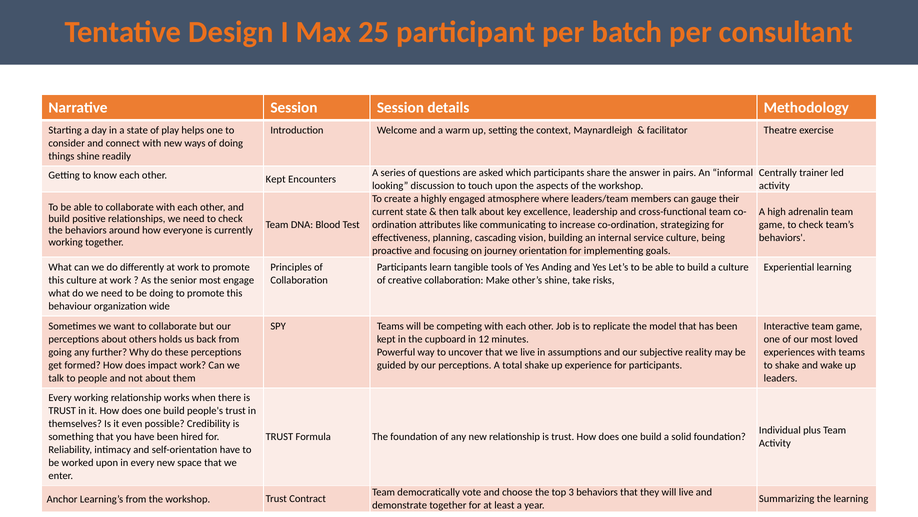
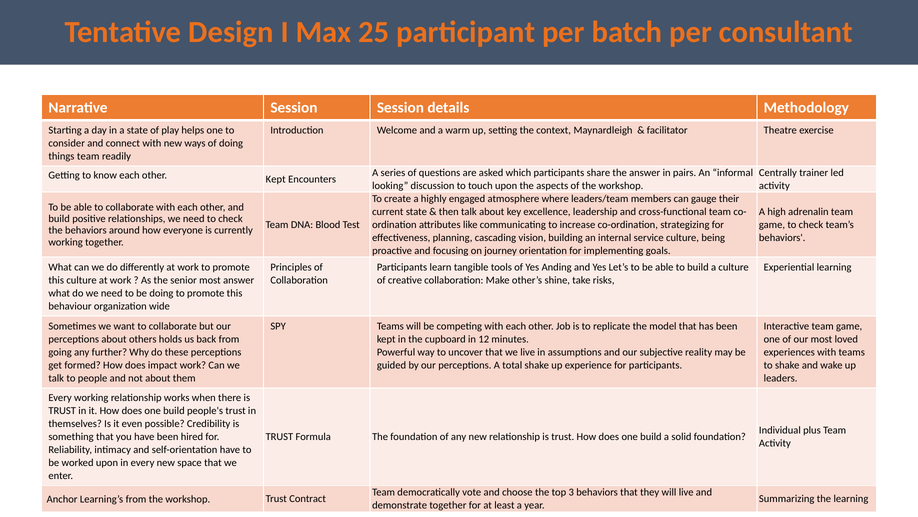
things shine: shine -> team
most engage: engage -> answer
